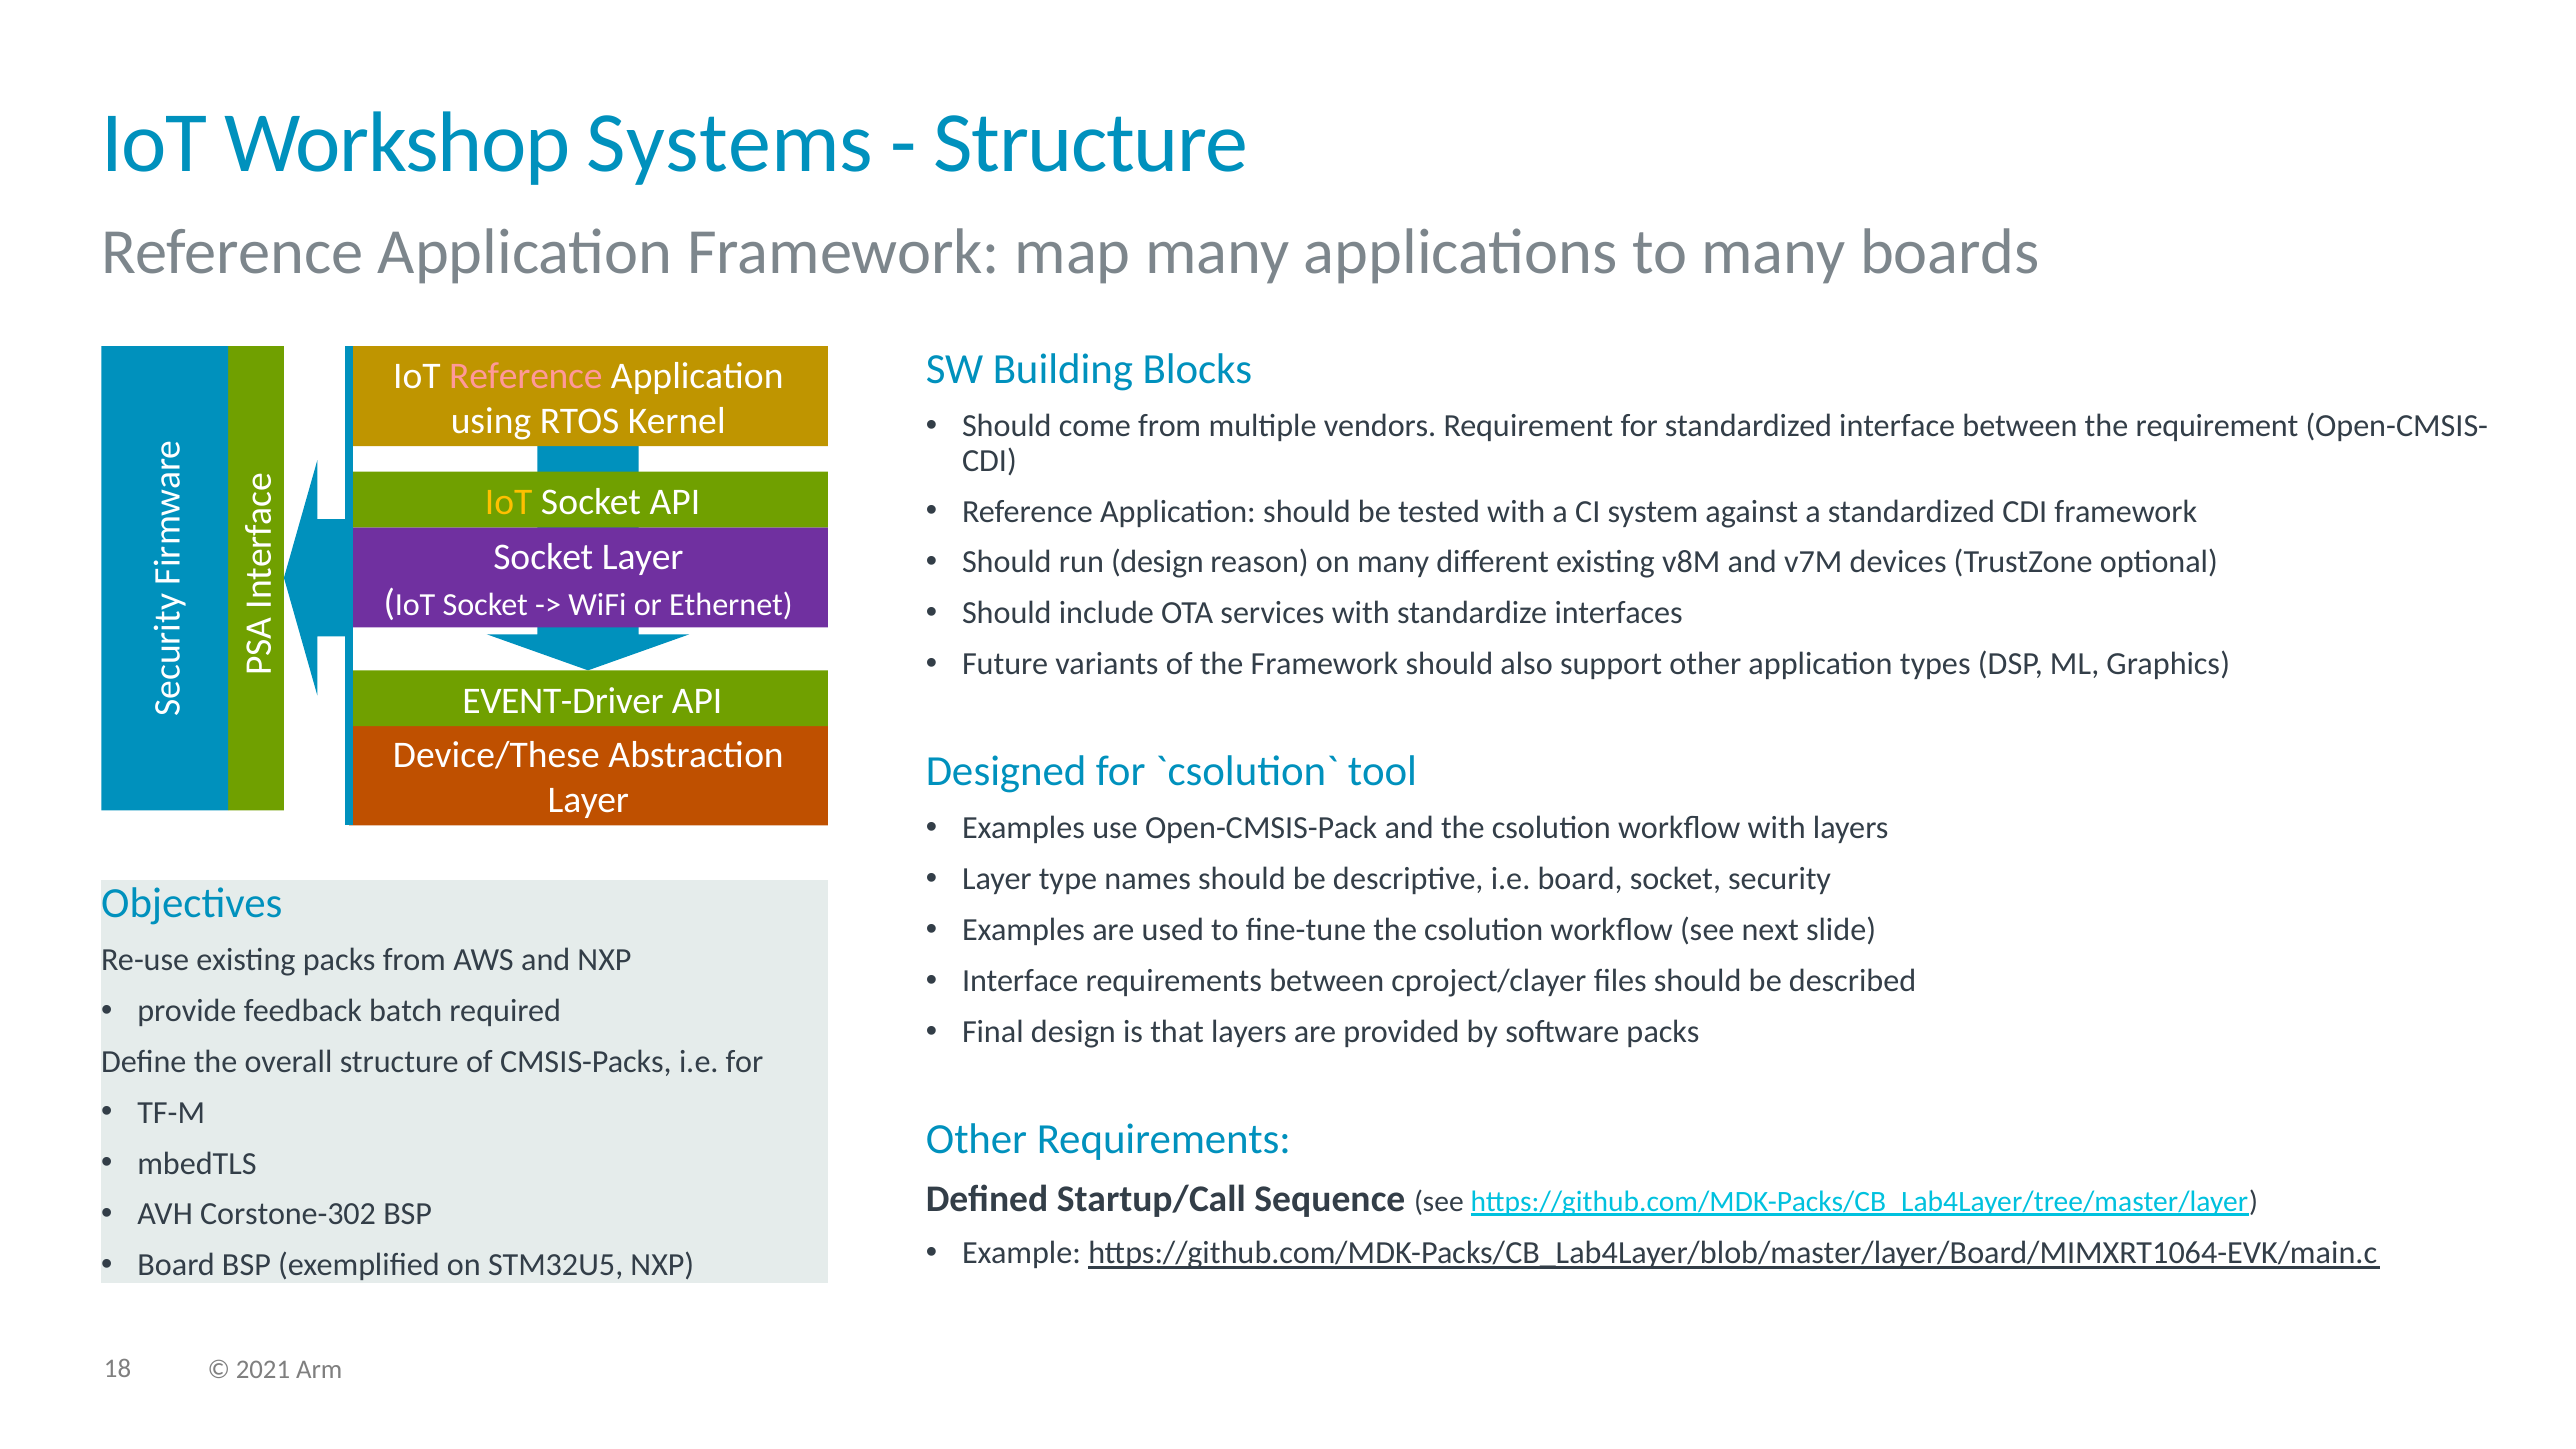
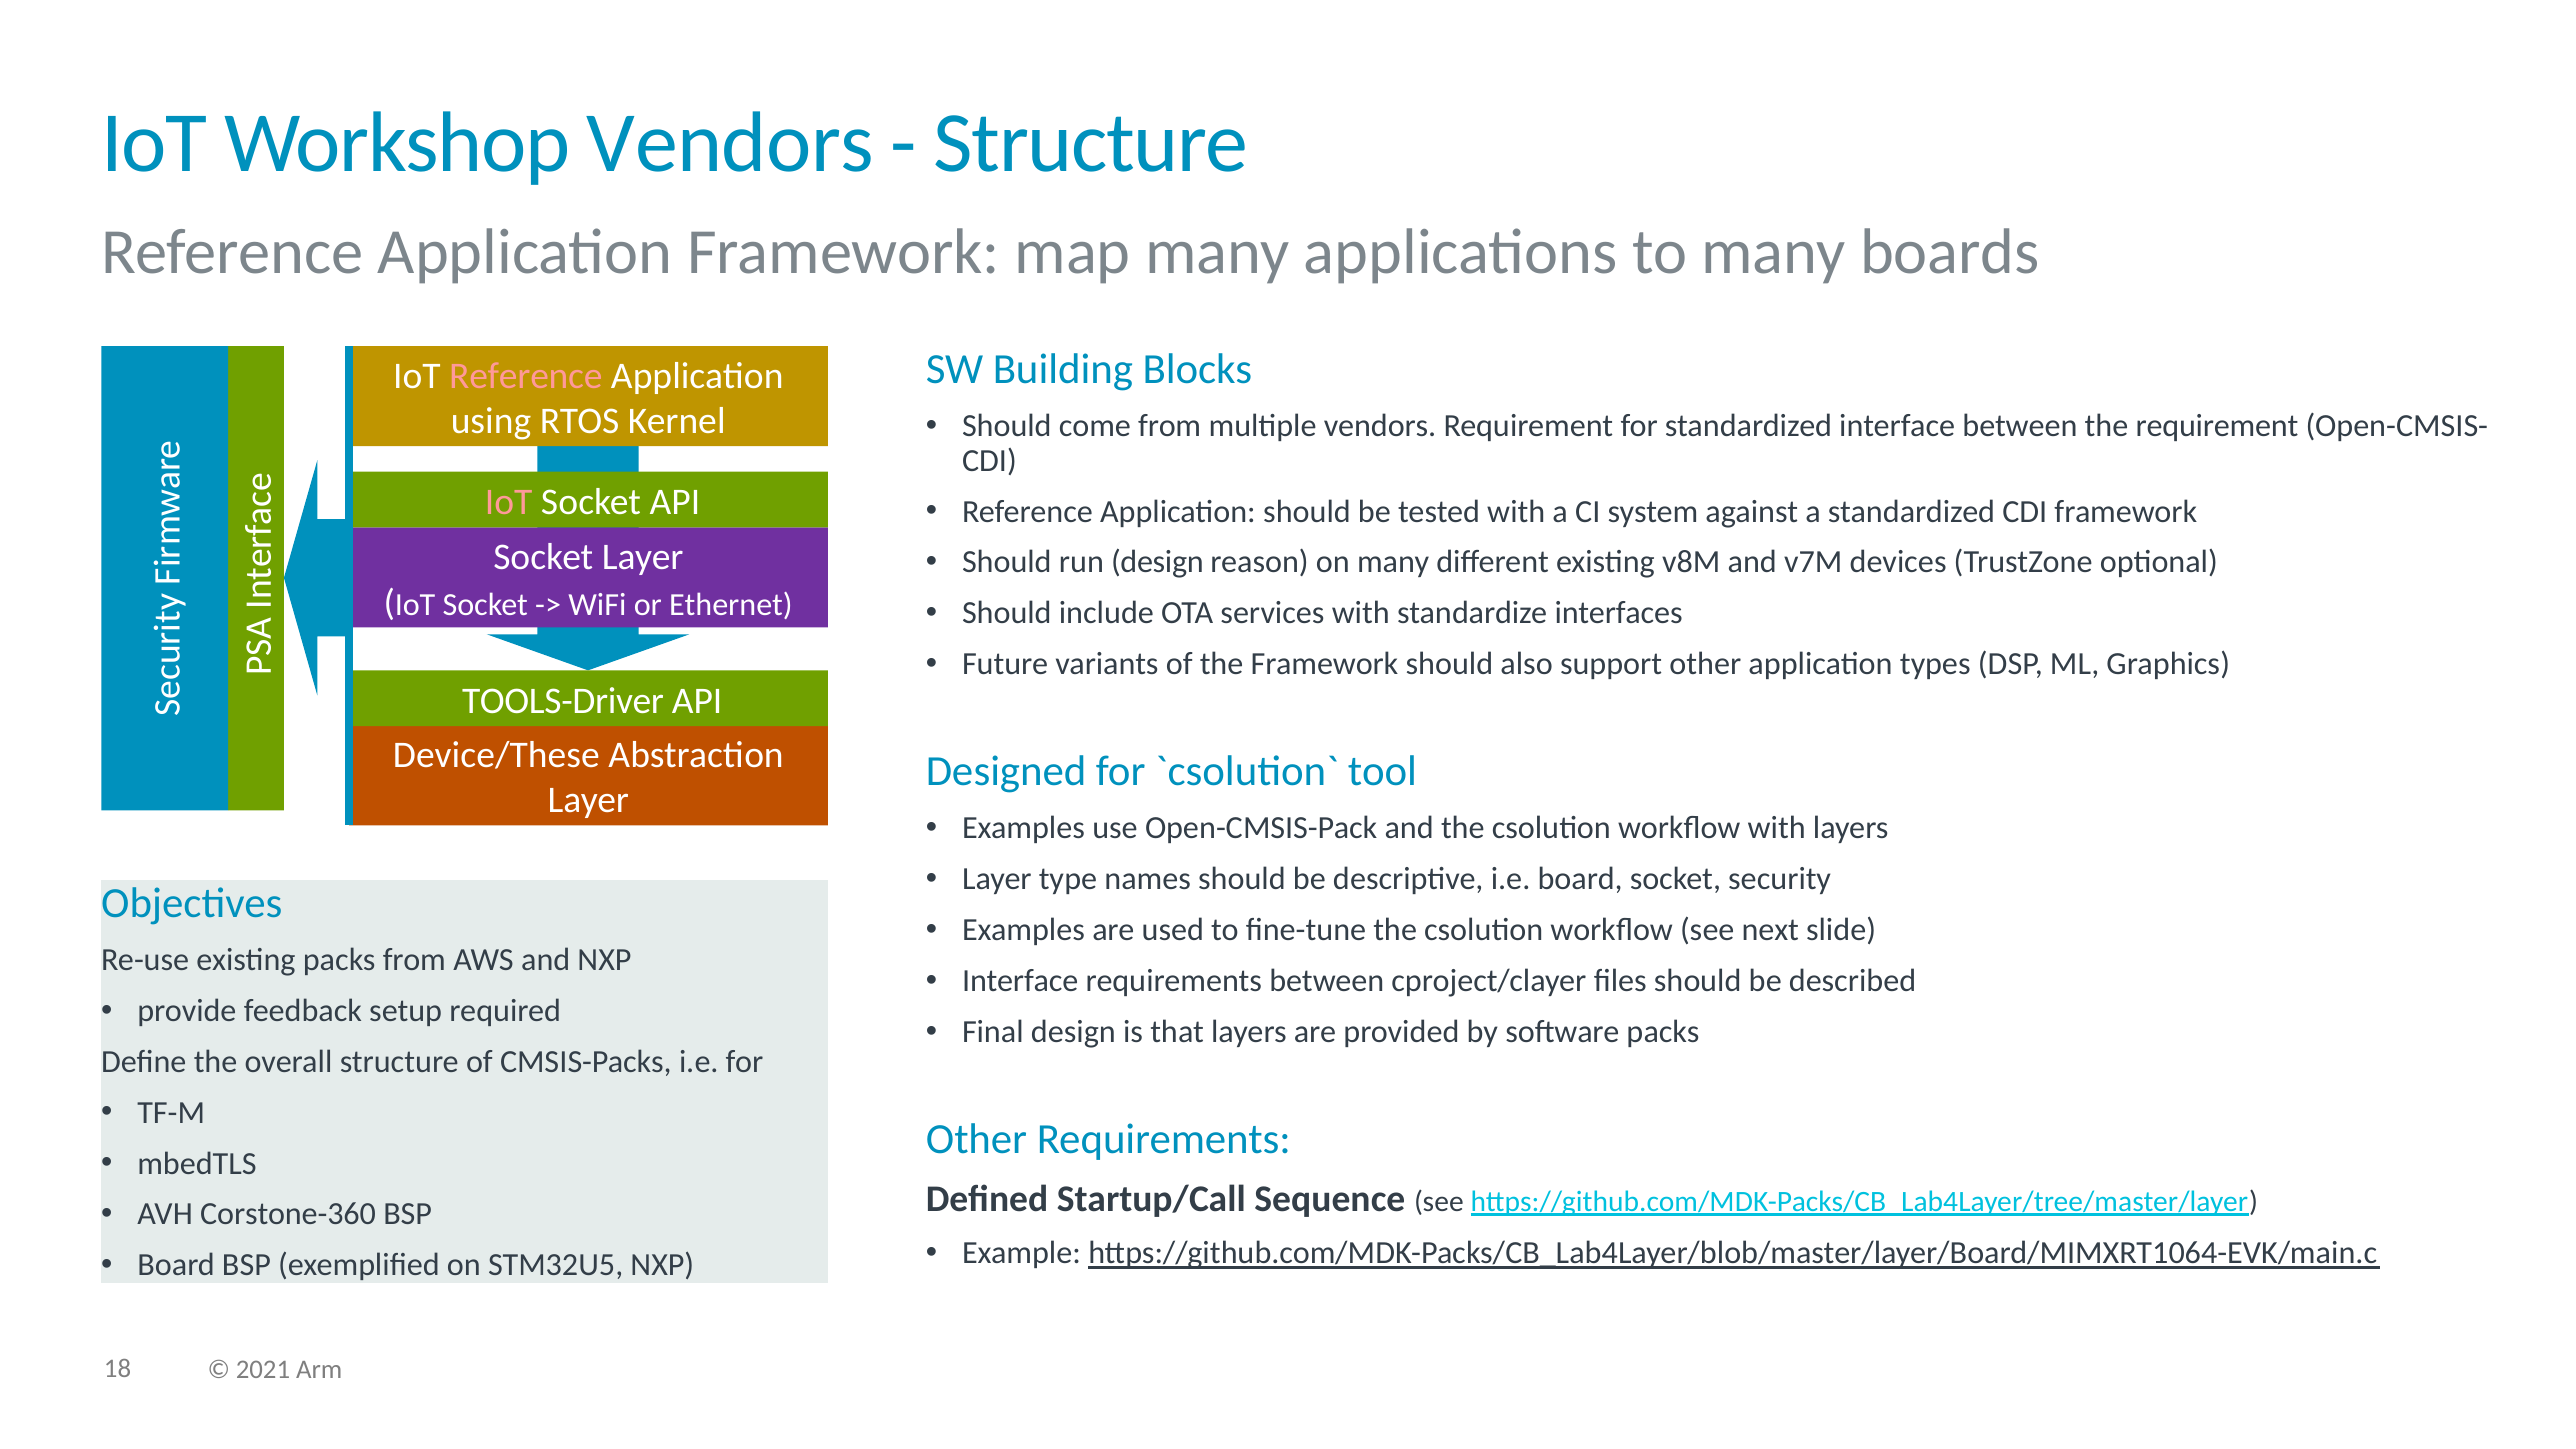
Workshop Systems: Systems -> Vendors
IoT at (509, 502) colour: yellow -> pink
EVENT-Driver: EVENT-Driver -> TOOLS-Driver
batch: batch -> setup
Corstone-302: Corstone-302 -> Corstone-360
